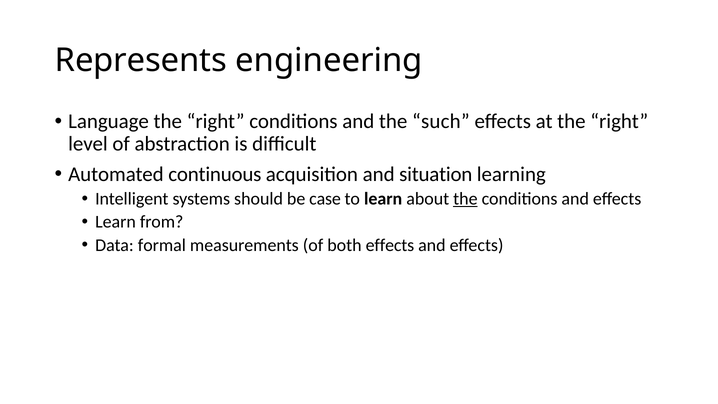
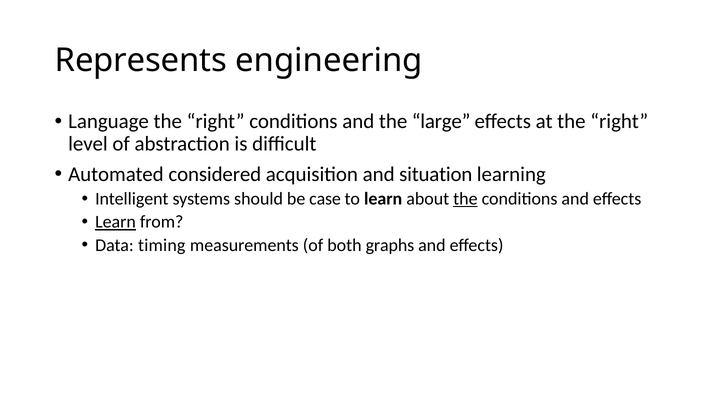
such: such -> large
continuous: continuous -> considered
Learn at (115, 222) underline: none -> present
formal: formal -> timing
both effects: effects -> graphs
